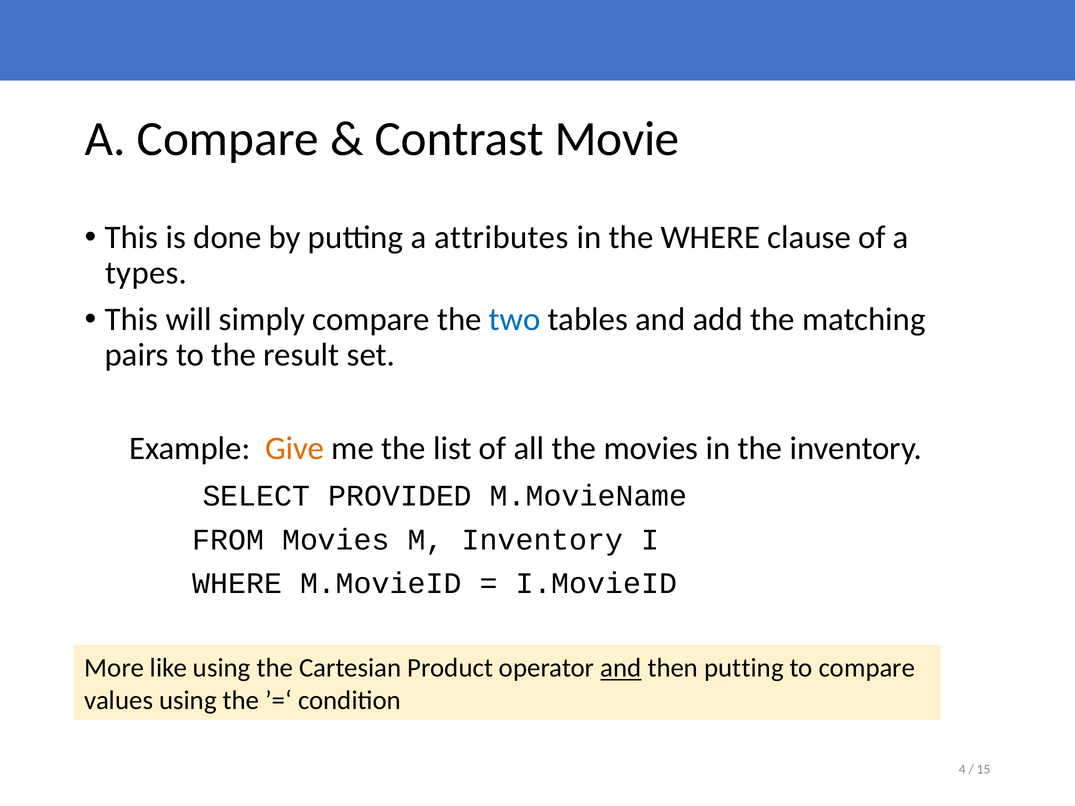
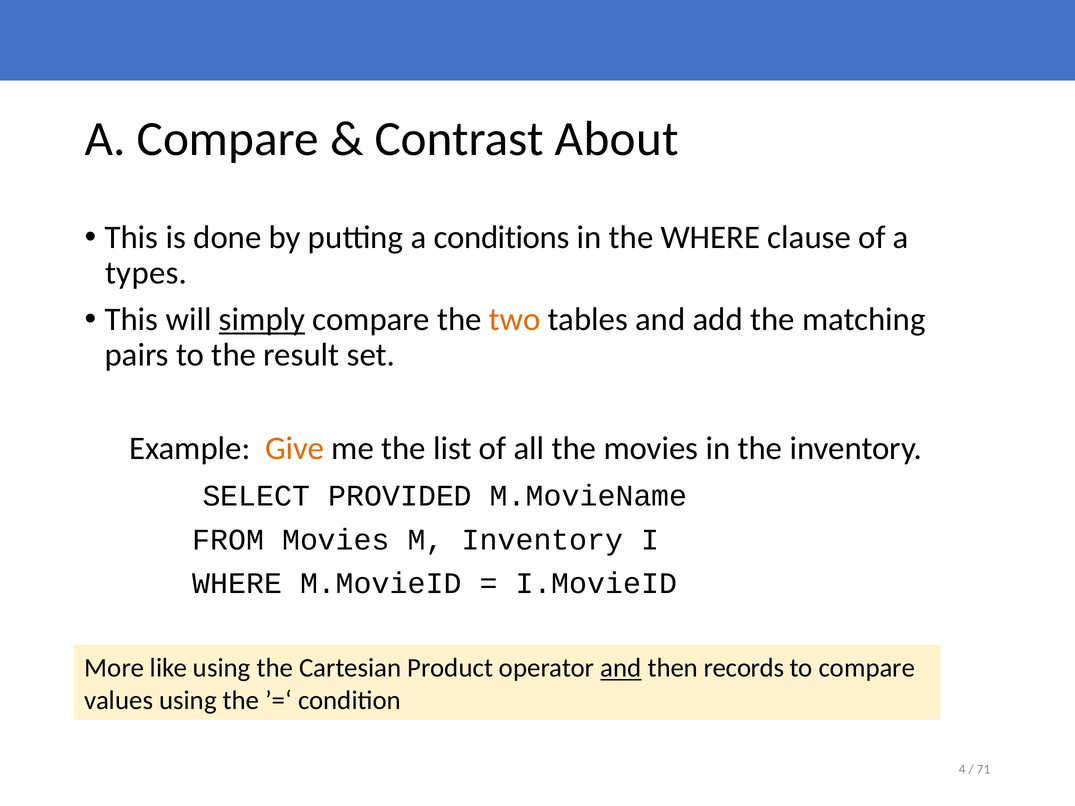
Movie: Movie -> About
attributes: attributes -> conditions
simply underline: none -> present
two colour: blue -> orange
then putting: putting -> records
15: 15 -> 71
